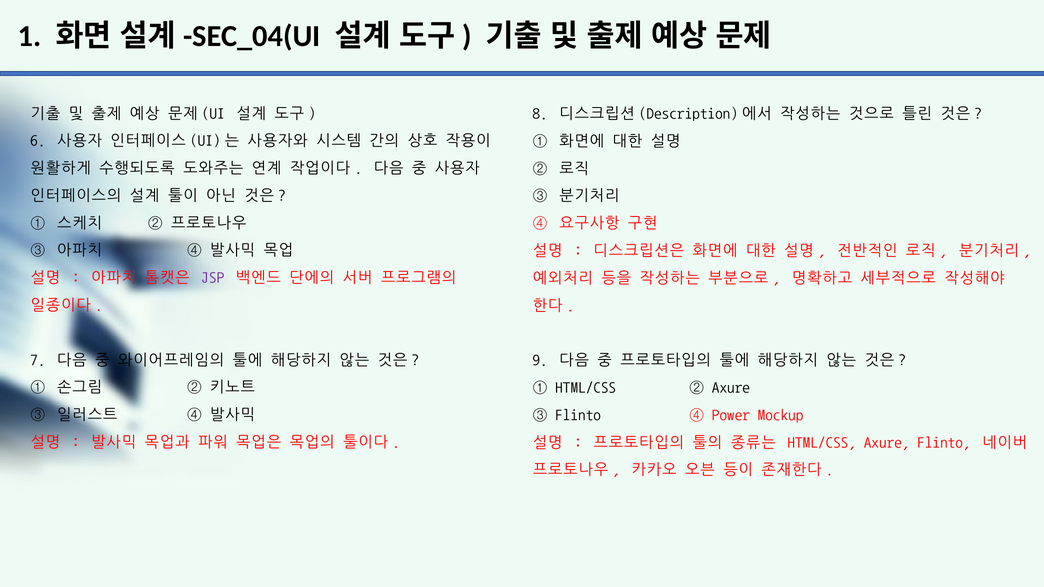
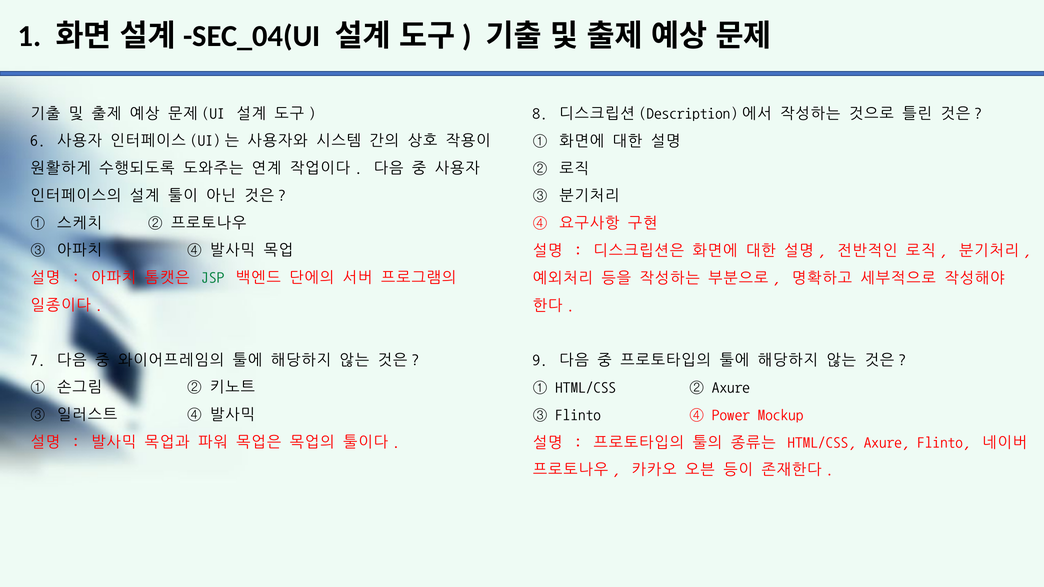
JSP colour: purple -> green
